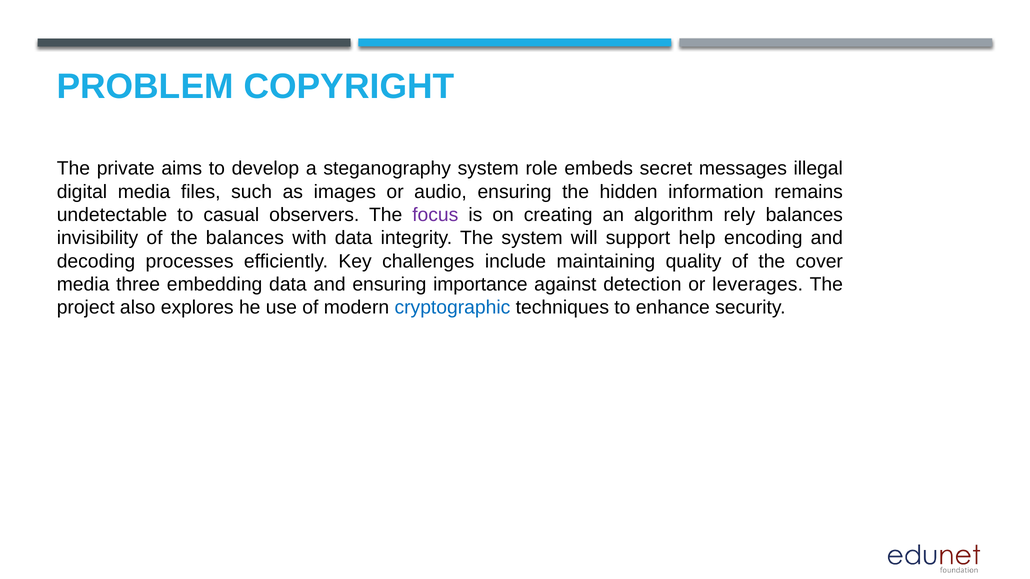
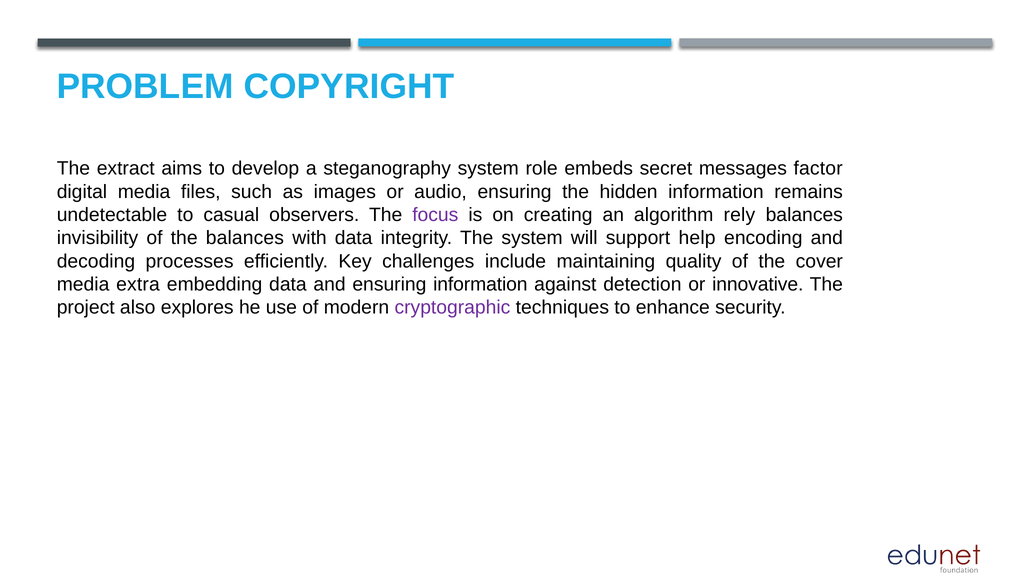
private: private -> extract
illegal: illegal -> factor
three: three -> extra
ensuring importance: importance -> information
leverages: leverages -> innovative
cryptographic colour: blue -> purple
